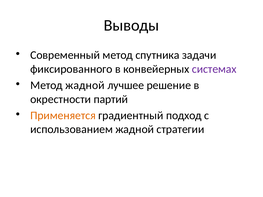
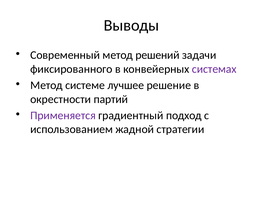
спутника: спутника -> решений
Метод жадной: жадной -> системе
Применяется colour: orange -> purple
